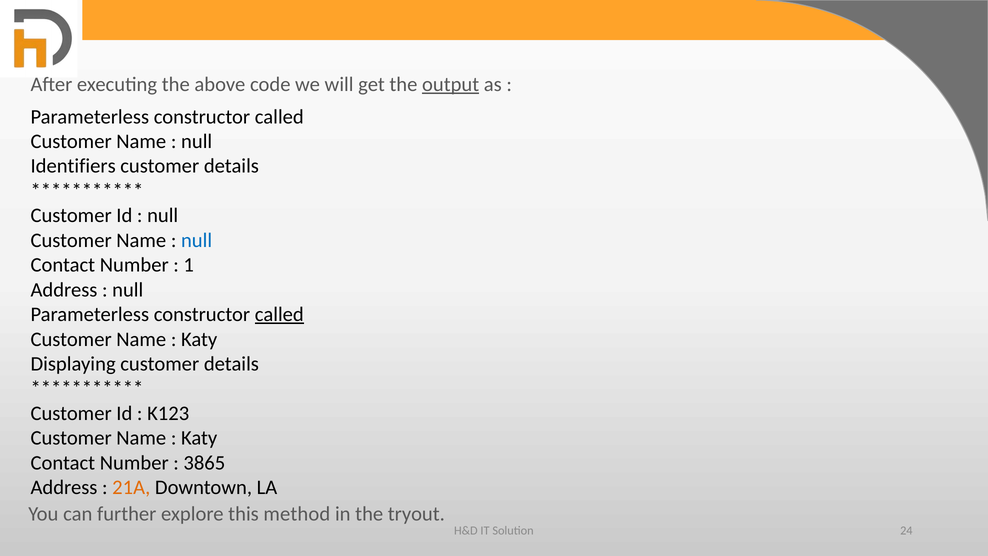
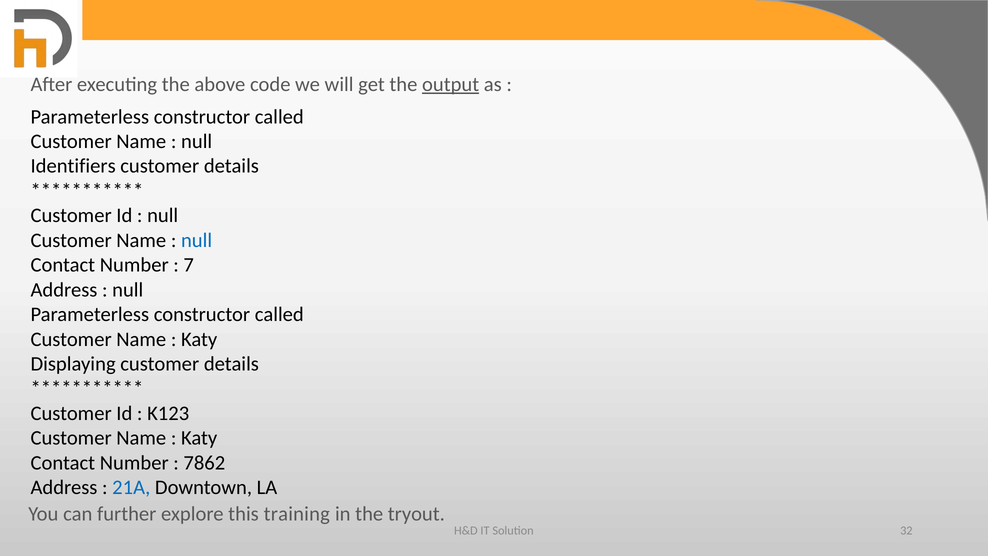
1: 1 -> 7
called at (279, 314) underline: present -> none
3865: 3865 -> 7862
21A colour: orange -> blue
method: method -> training
24: 24 -> 32
